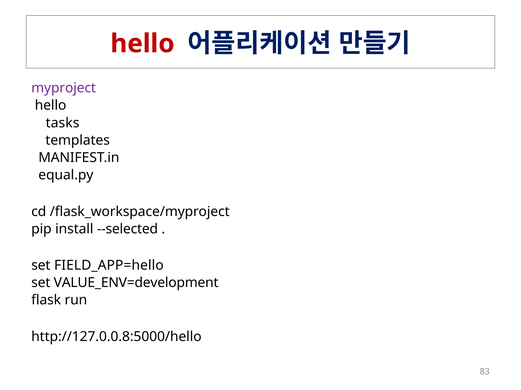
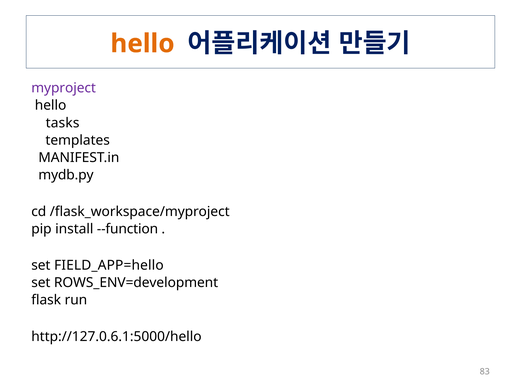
hello at (142, 44) colour: red -> orange
equal.py: equal.py -> mydb.py
--selected: --selected -> --function
VALUE_ENV=development: VALUE_ENV=development -> ROWS_ENV=development
http://127.0.0.8:5000/hello: http://127.0.0.8:5000/hello -> http://127.0.6.1:5000/hello
